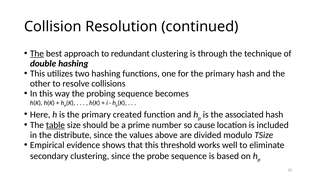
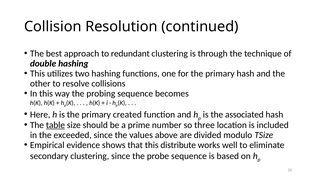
The at (37, 53) underline: present -> none
cause: cause -> three
distribute: distribute -> exceeded
threshold: threshold -> distribute
